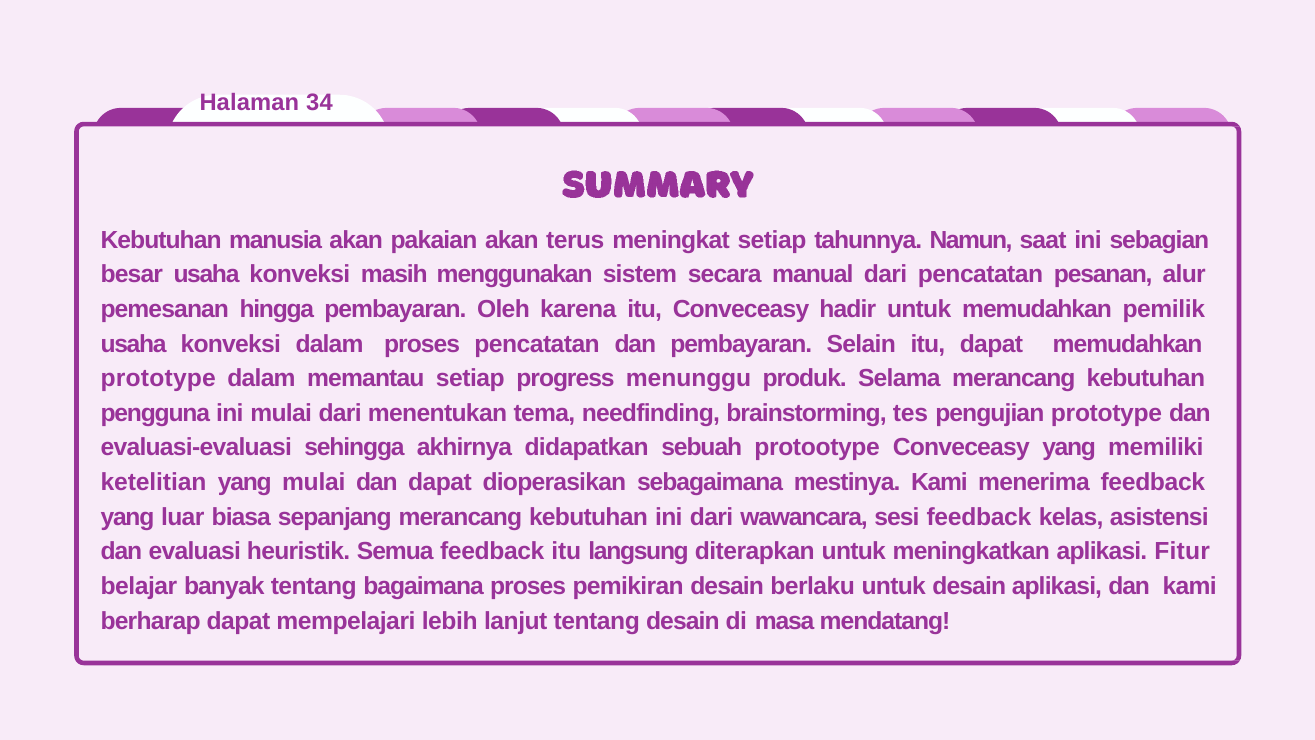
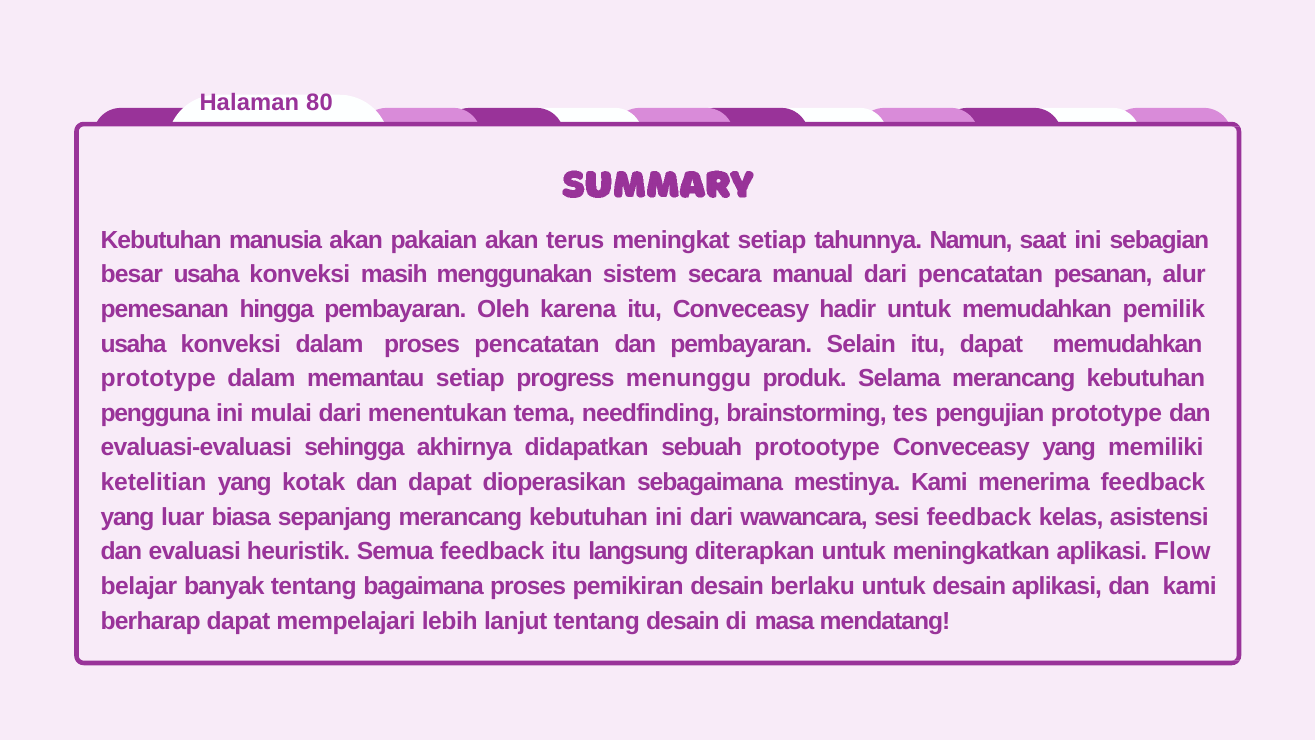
34: 34 -> 80
yang mulai: mulai -> kotak
Fitur: Fitur -> Flow
